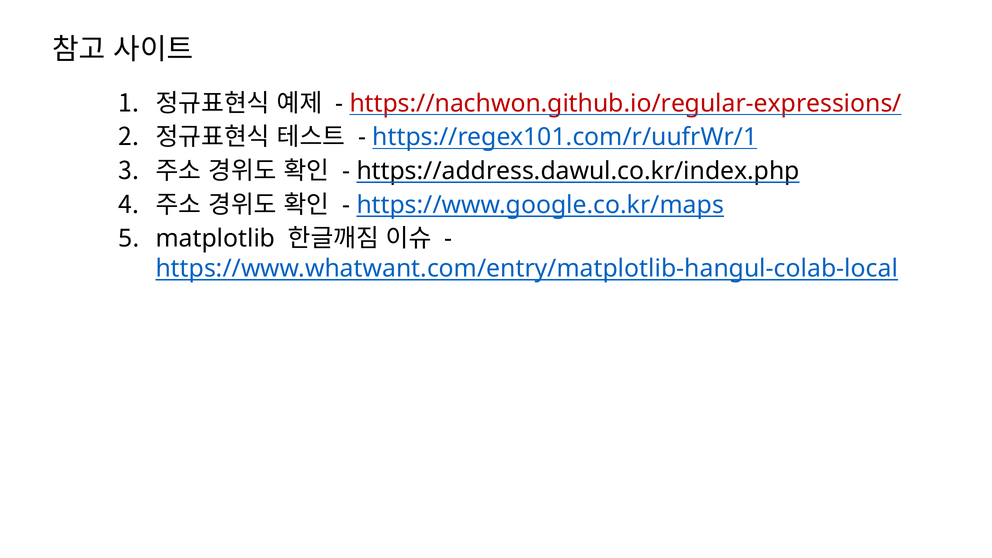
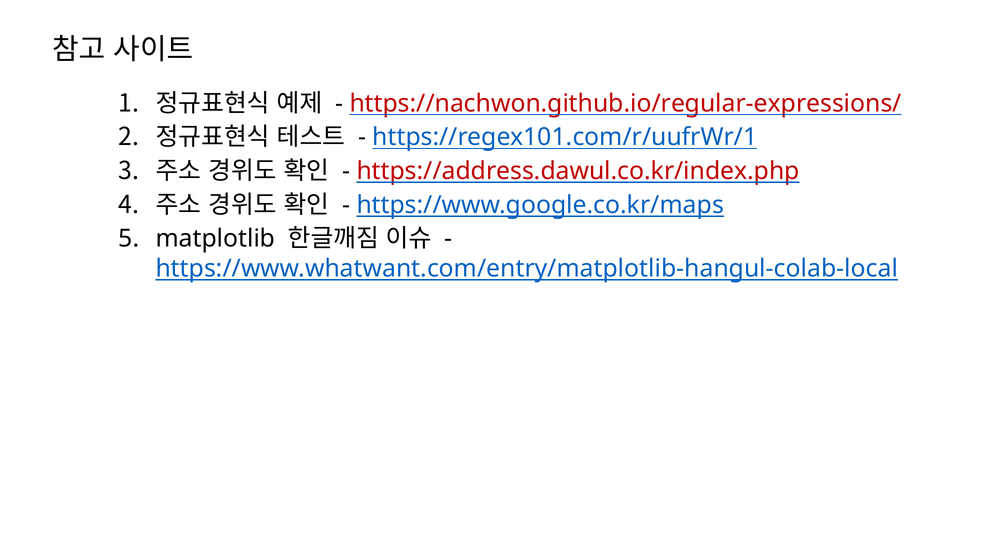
https://address.dawul.co.kr/index.php colour: black -> red
